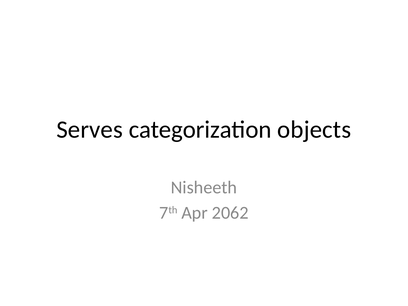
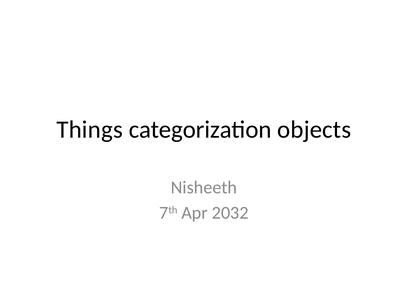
Serves: Serves -> Things
2062: 2062 -> 2032
